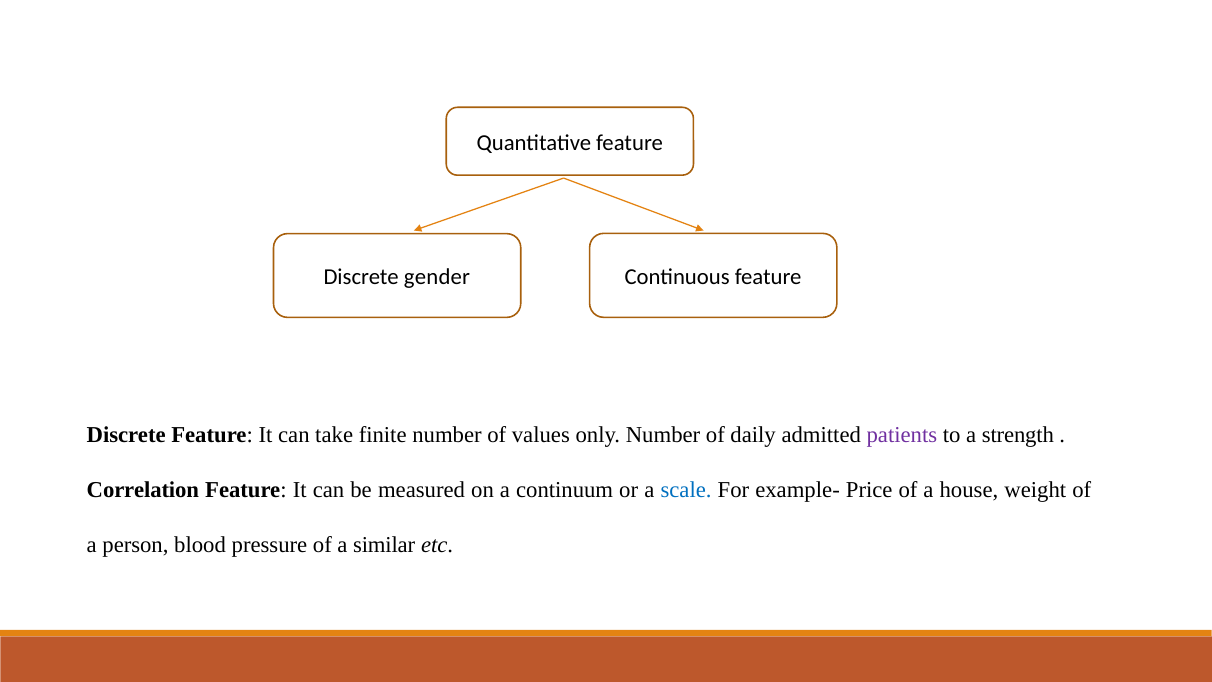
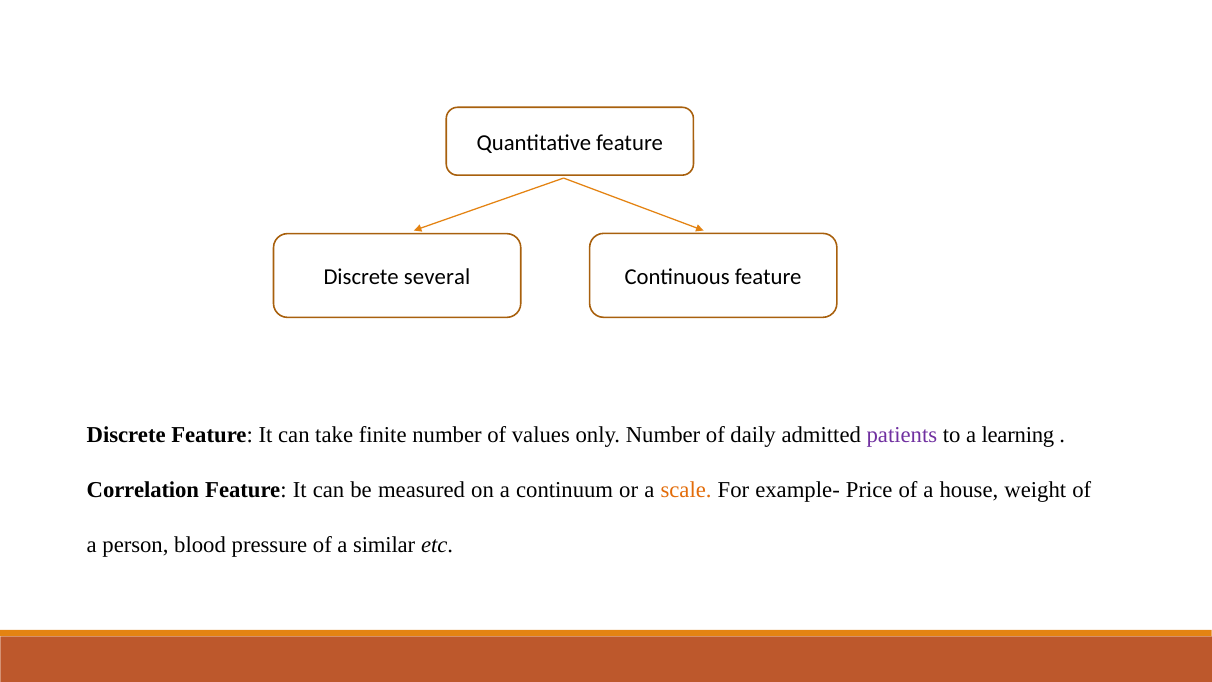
gender: gender -> several
strength: strength -> learning
scale colour: blue -> orange
